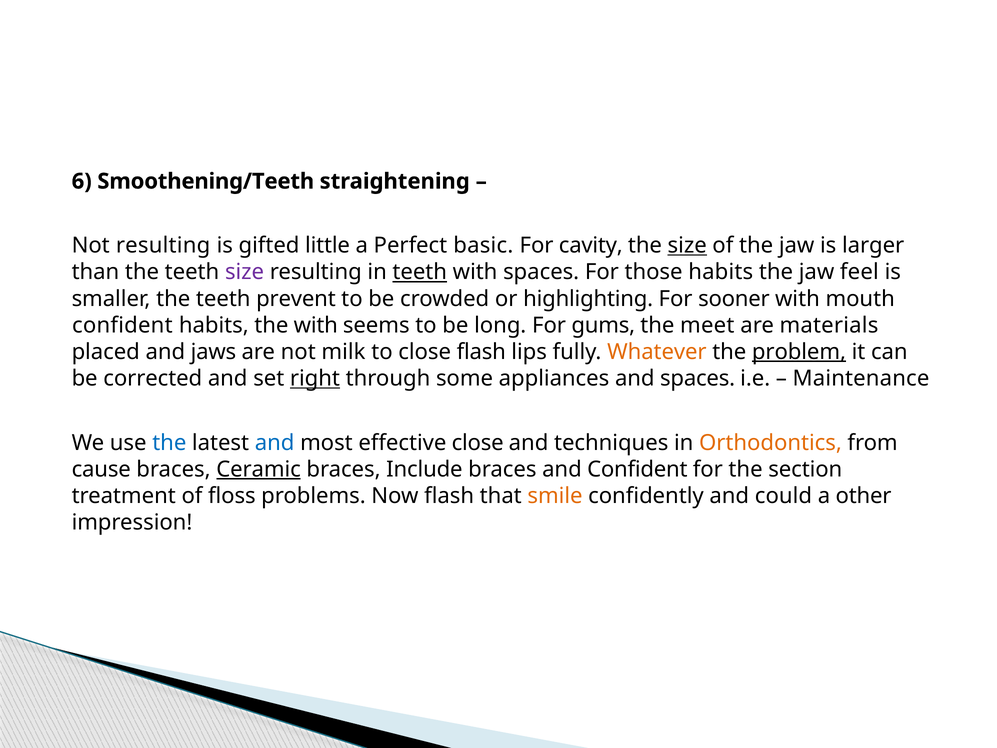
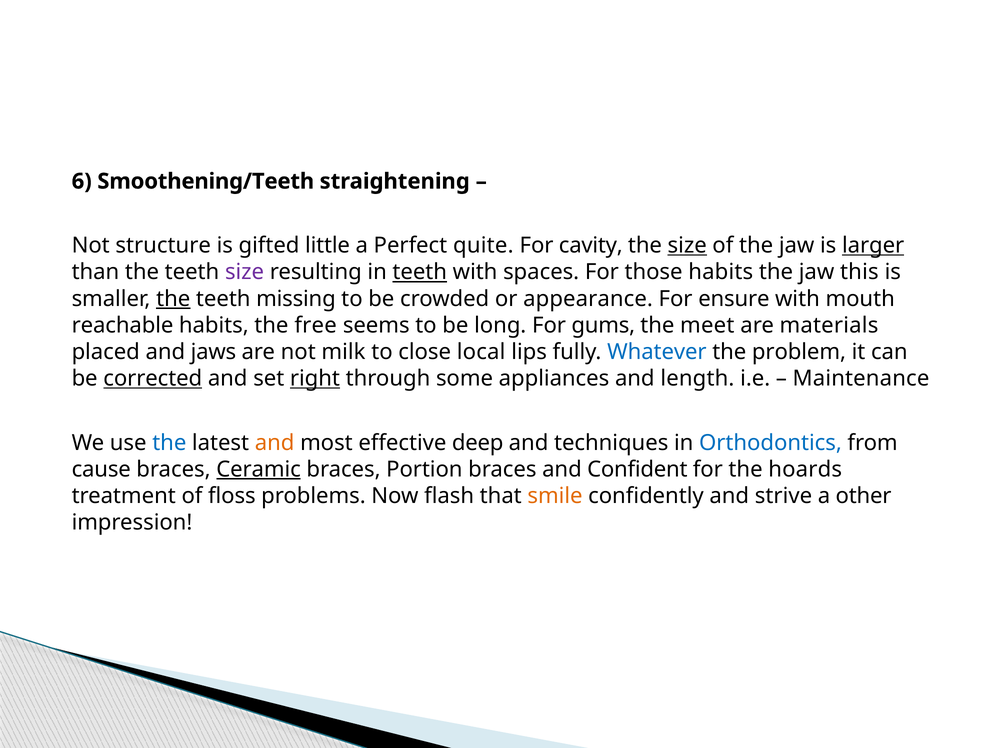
Not resulting: resulting -> structure
basic: basic -> quite
larger underline: none -> present
feel: feel -> this
the at (173, 299) underline: none -> present
prevent: prevent -> missing
highlighting: highlighting -> appearance
sooner: sooner -> ensure
confident at (122, 325): confident -> reachable
the with: with -> free
close flash: flash -> local
Whatever colour: orange -> blue
problem underline: present -> none
corrected underline: none -> present
and spaces: spaces -> length
and at (275, 443) colour: blue -> orange
effective close: close -> deep
Orthodontics colour: orange -> blue
Include: Include -> Portion
section: section -> hoards
could: could -> strive
